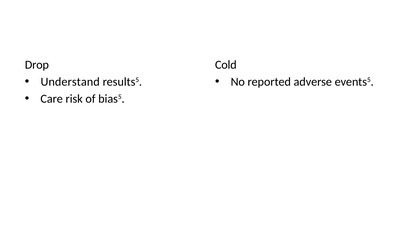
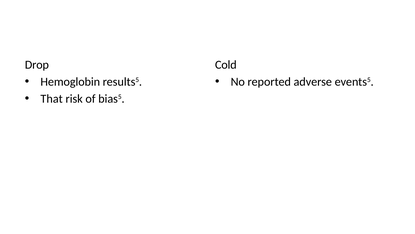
Understand: Understand -> Hemoglobin
Care: Care -> That
